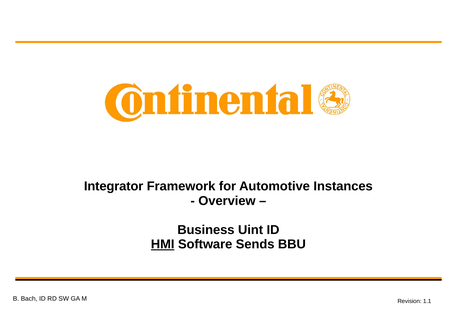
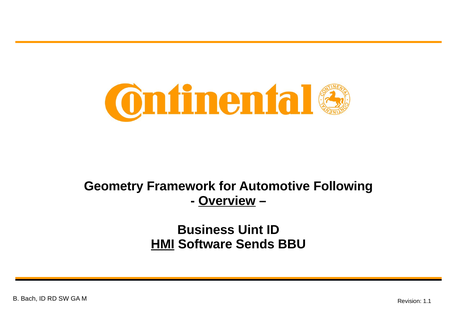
Integrator: Integrator -> Geometry
Instances: Instances -> Following
Overview underline: none -> present
